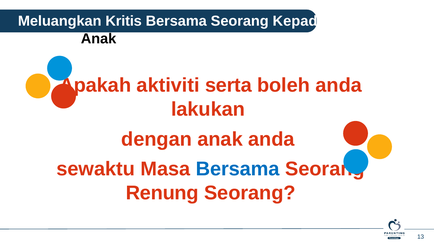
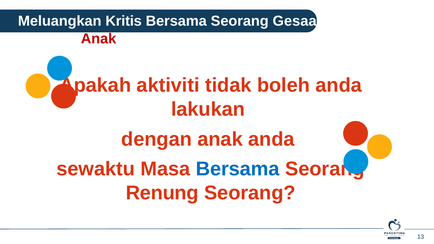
Kepada: Kepada -> Gesaan
Anak at (99, 39) colour: black -> red
serta: serta -> tidak
